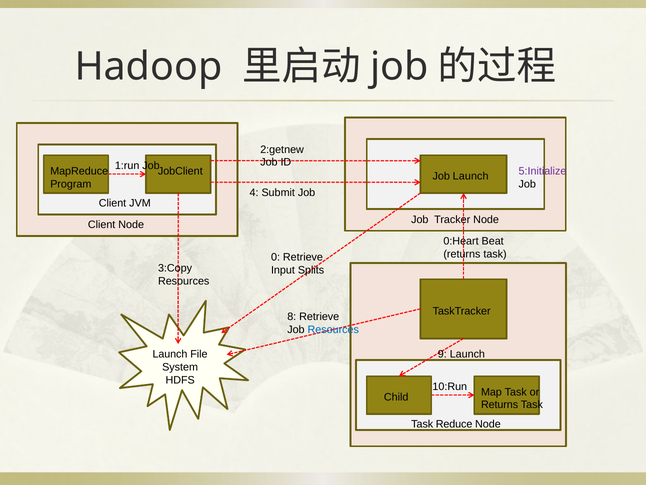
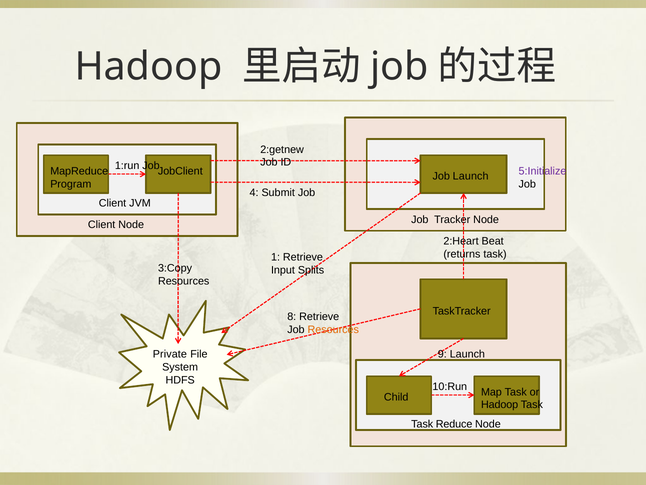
0:Heart: 0:Heart -> 2:Heart
0: 0 -> 1
Resources at (333, 329) colour: blue -> orange
Launch at (170, 354): Launch -> Private
Returns at (500, 404): Returns -> Hadoop
